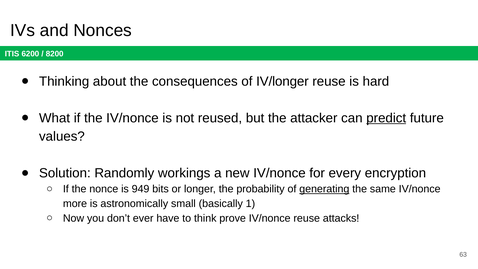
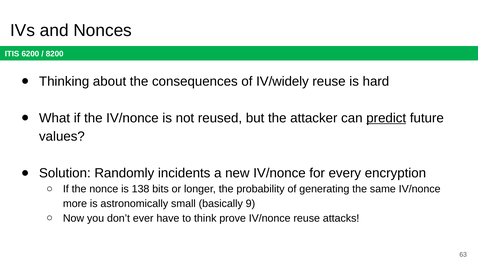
IV/longer: IV/longer -> IV/widely
workings: workings -> incidents
949: 949 -> 138
generating underline: present -> none
1: 1 -> 9
